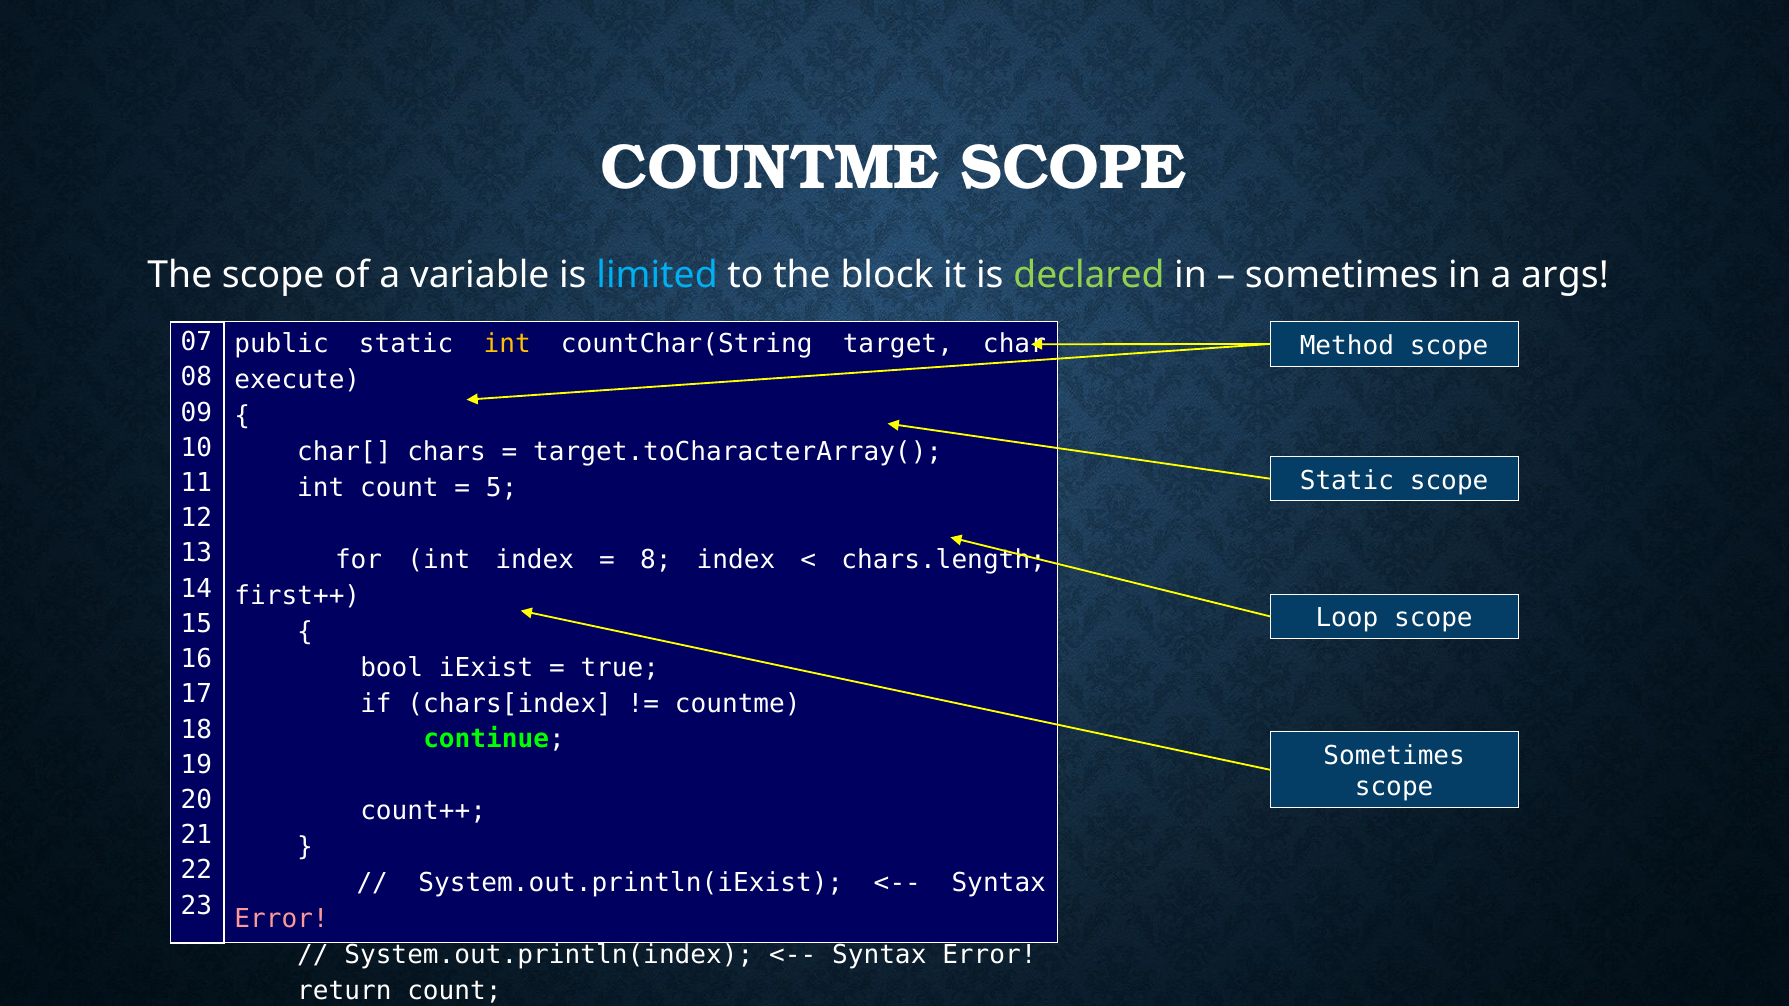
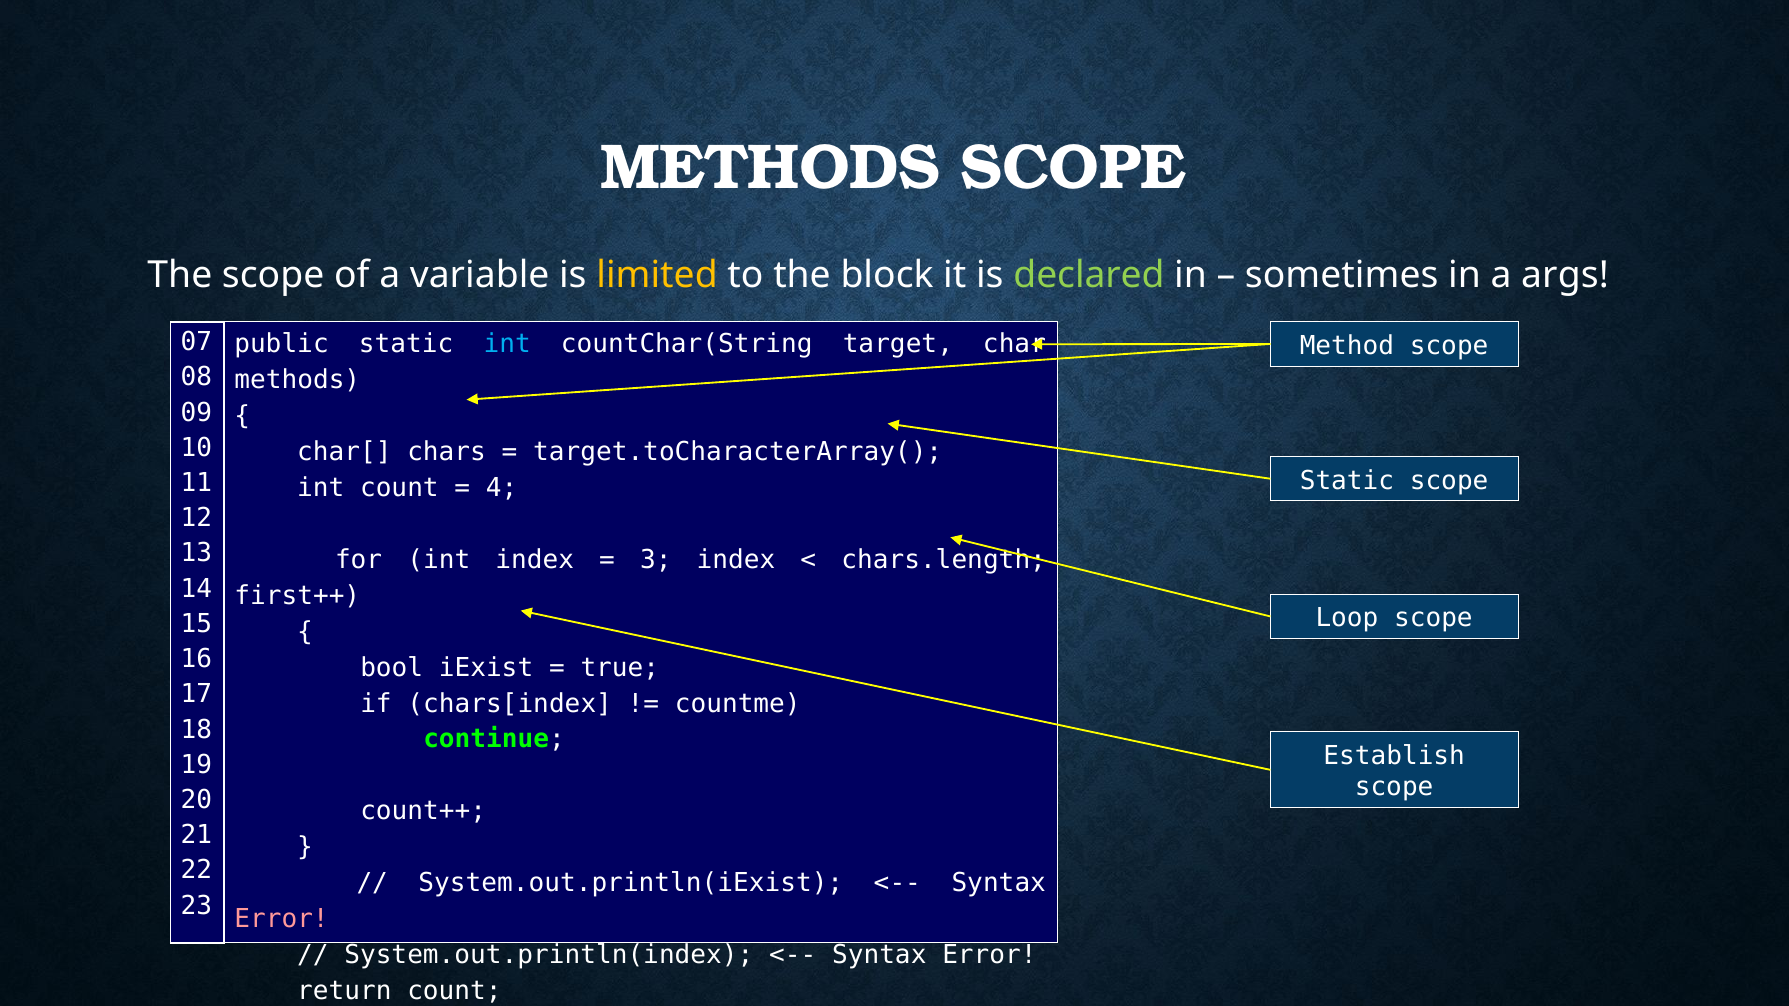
COUNTME at (770, 168): COUNTME -> METHODS
limited colour: light blue -> yellow
int at (507, 344) colour: yellow -> light blue
execute at (297, 380): execute -> methods
5: 5 -> 4
8: 8 -> 3
Sometimes at (1394, 756): Sometimes -> Establish
